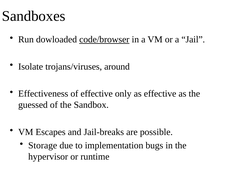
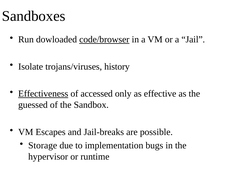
around: around -> history
Effectiveness underline: none -> present
of effective: effective -> accessed
